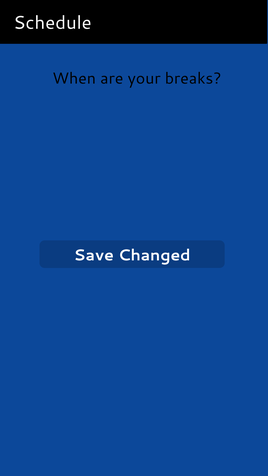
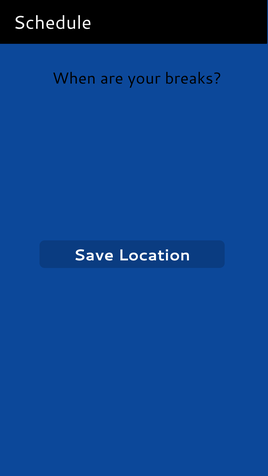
Changed: Changed -> Location
